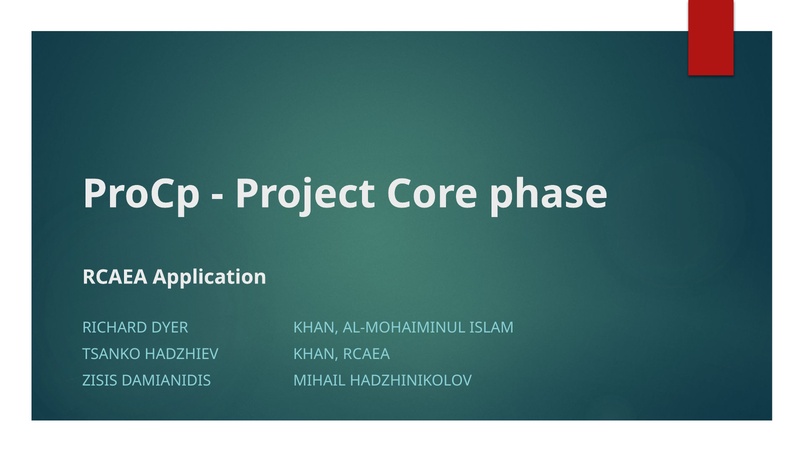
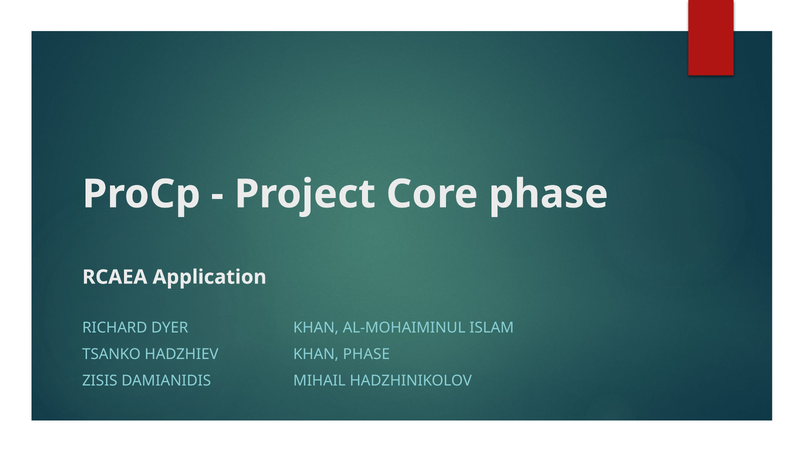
KHAN RCAEA: RCAEA -> PHASE
